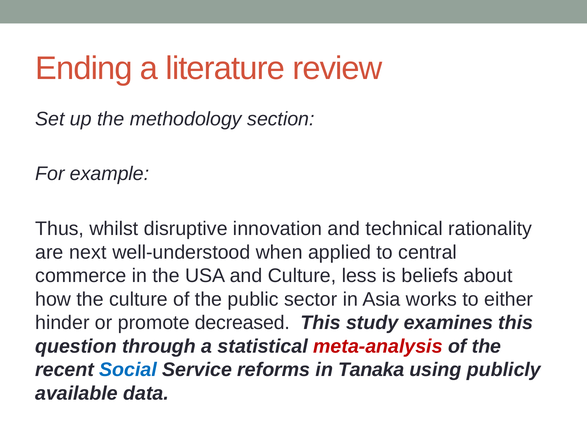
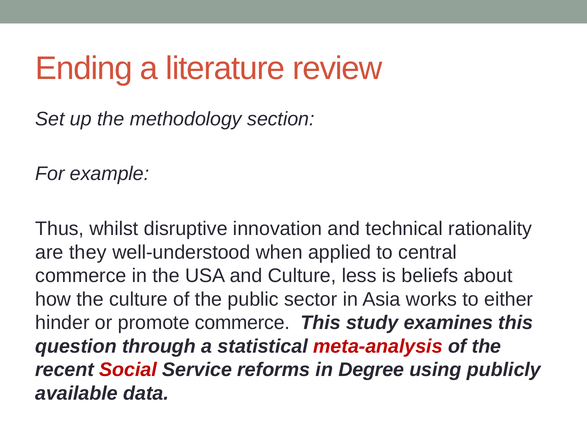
next: next -> they
promote decreased: decreased -> commerce
Social colour: blue -> red
Tanaka: Tanaka -> Degree
